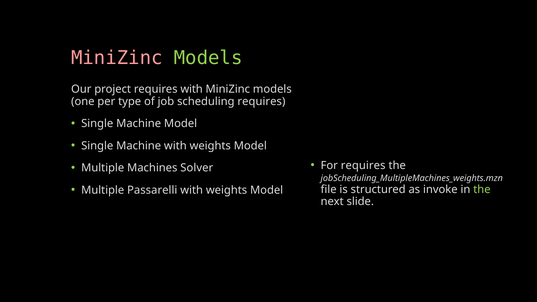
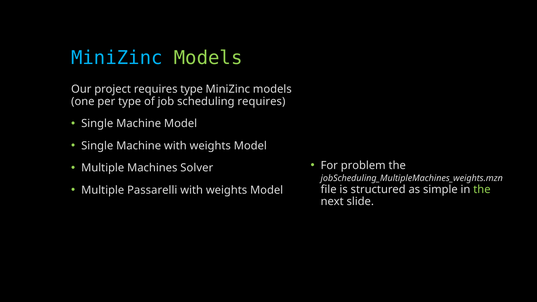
MiniZinc at (117, 58) colour: pink -> light blue
requires with: with -> type
For requires: requires -> problem
invoke: invoke -> simple
